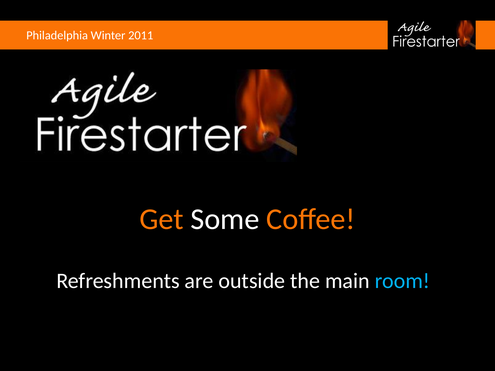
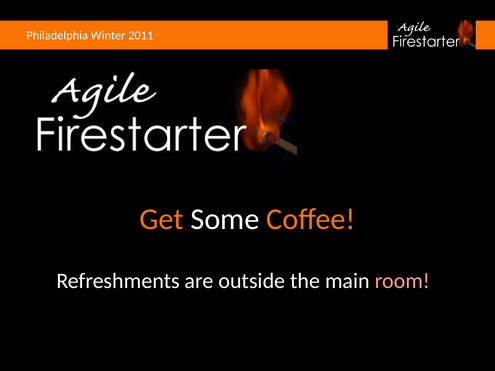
room colour: light blue -> pink
